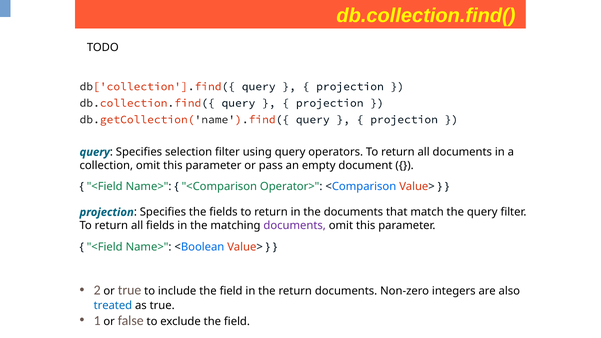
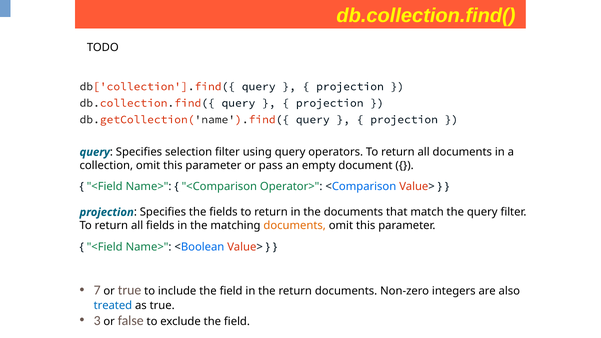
documents at (295, 226) colour: purple -> orange
2: 2 -> 7
1: 1 -> 3
